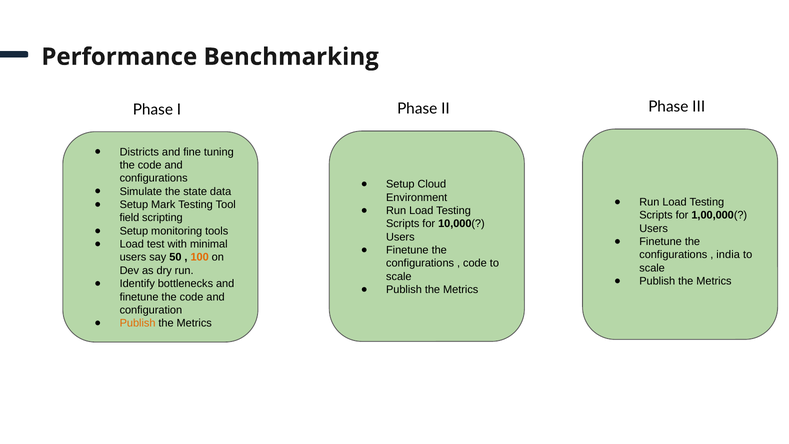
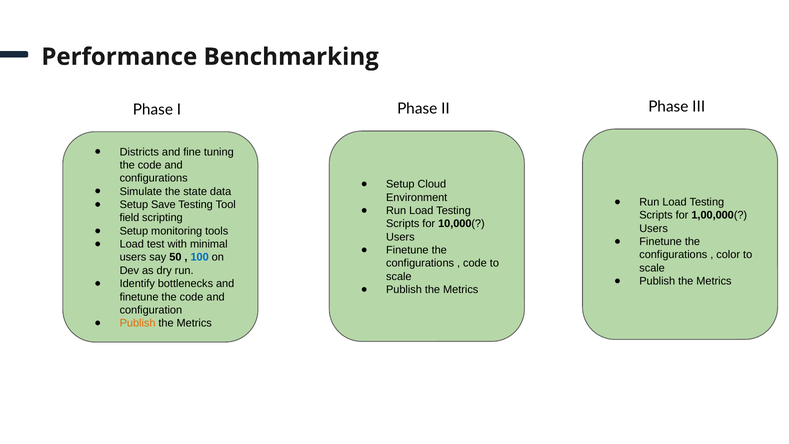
Mark: Mark -> Save
india: india -> color
100 colour: orange -> blue
